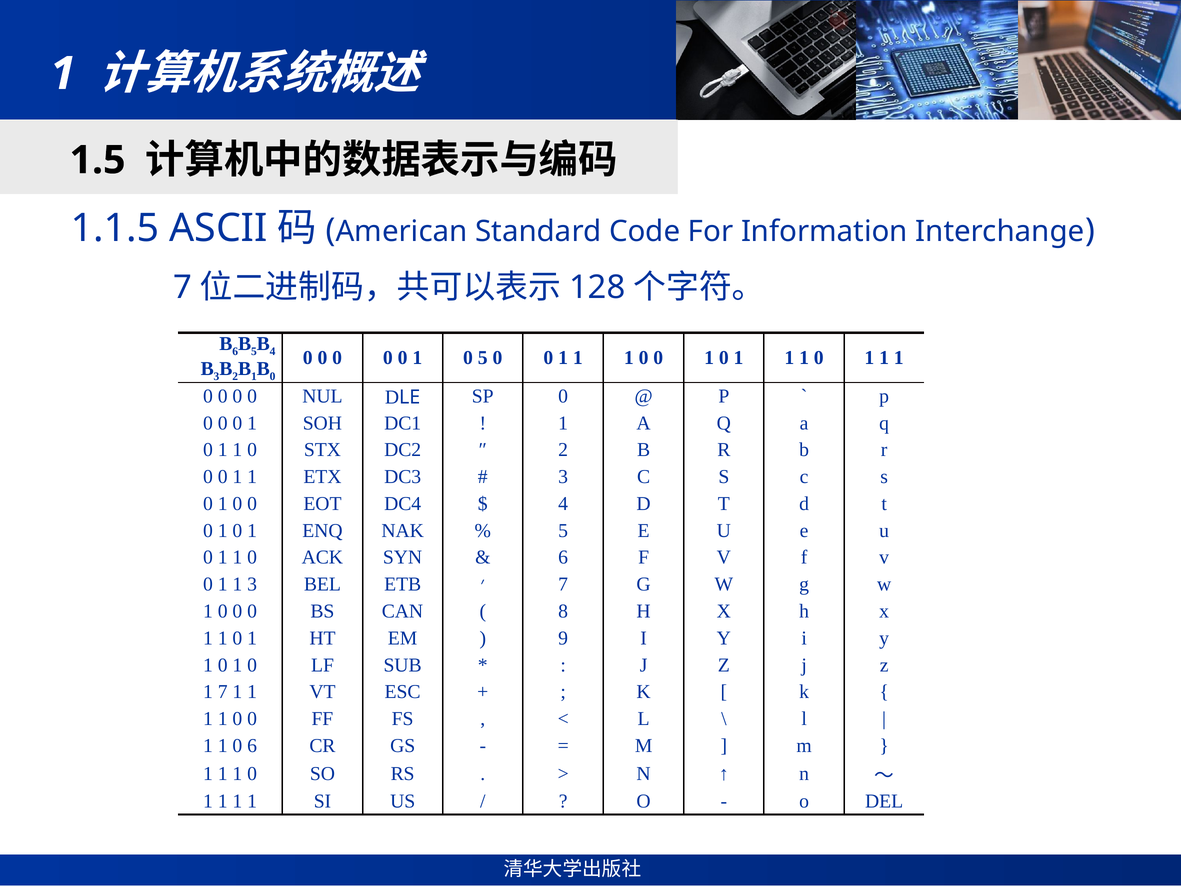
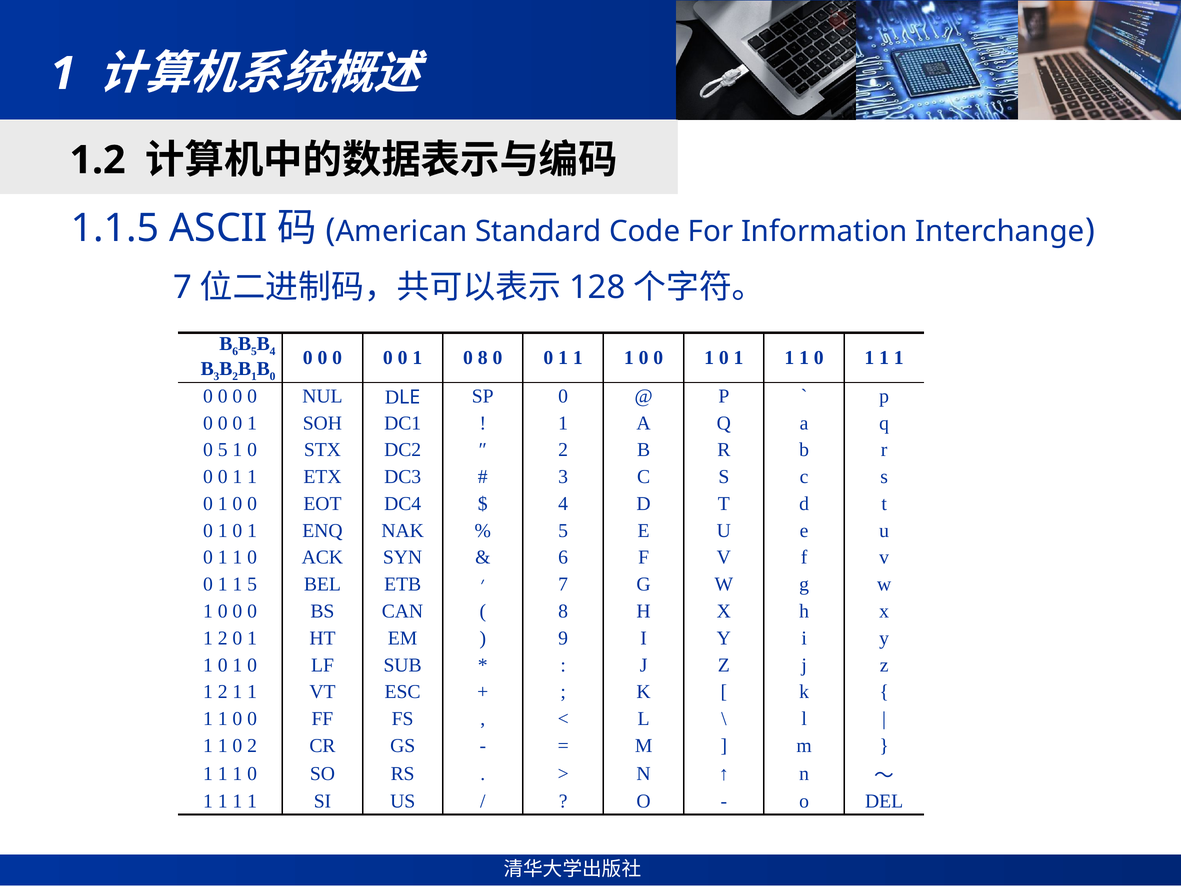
1.5: 1.5 -> 1.2
0 5: 5 -> 8
1 at (223, 450): 1 -> 5
1 3: 3 -> 5
1 at (223, 638): 1 -> 2
7 at (223, 692): 7 -> 2
0 6: 6 -> 2
